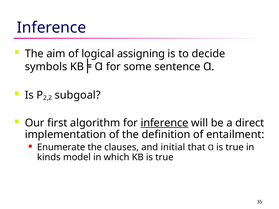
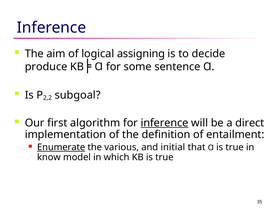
symbols: symbols -> produce
Enumerate underline: none -> present
clauses: clauses -> various
kinds: kinds -> know
